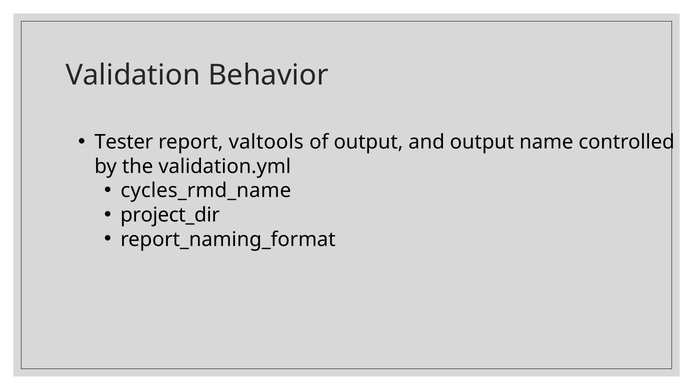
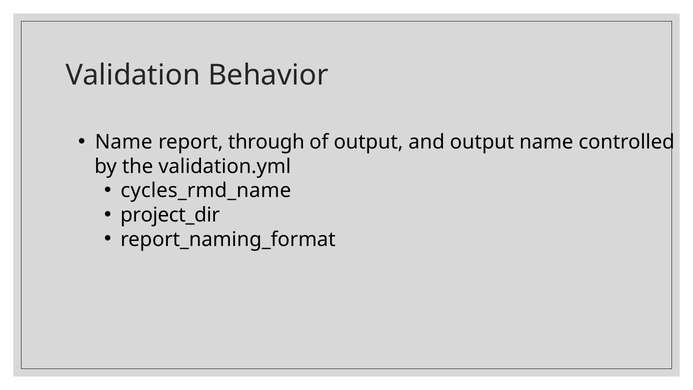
Tester at (124, 142): Tester -> Name
valtools: valtools -> through
